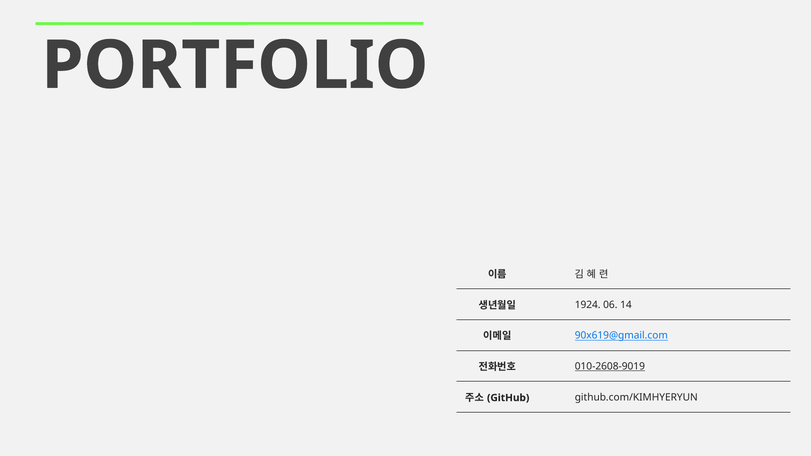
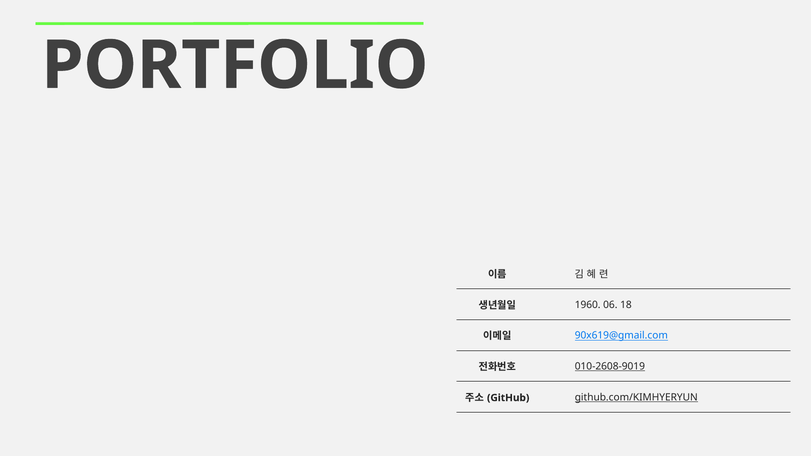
1924: 1924 -> 1960
14: 14 -> 18
github.com/KIMHYERYUN underline: none -> present
